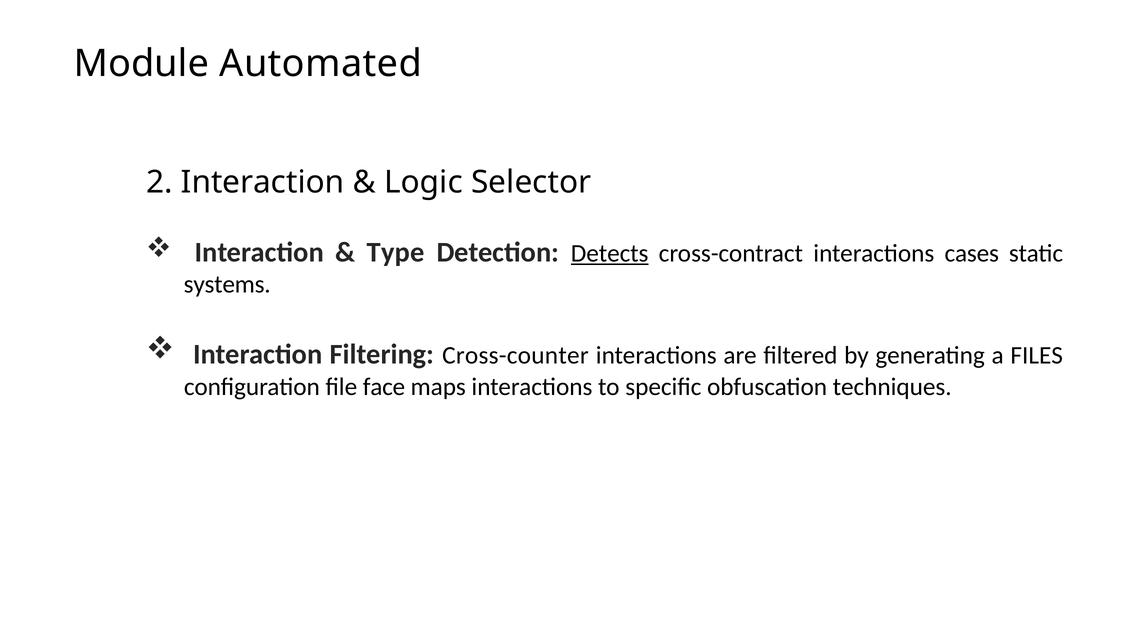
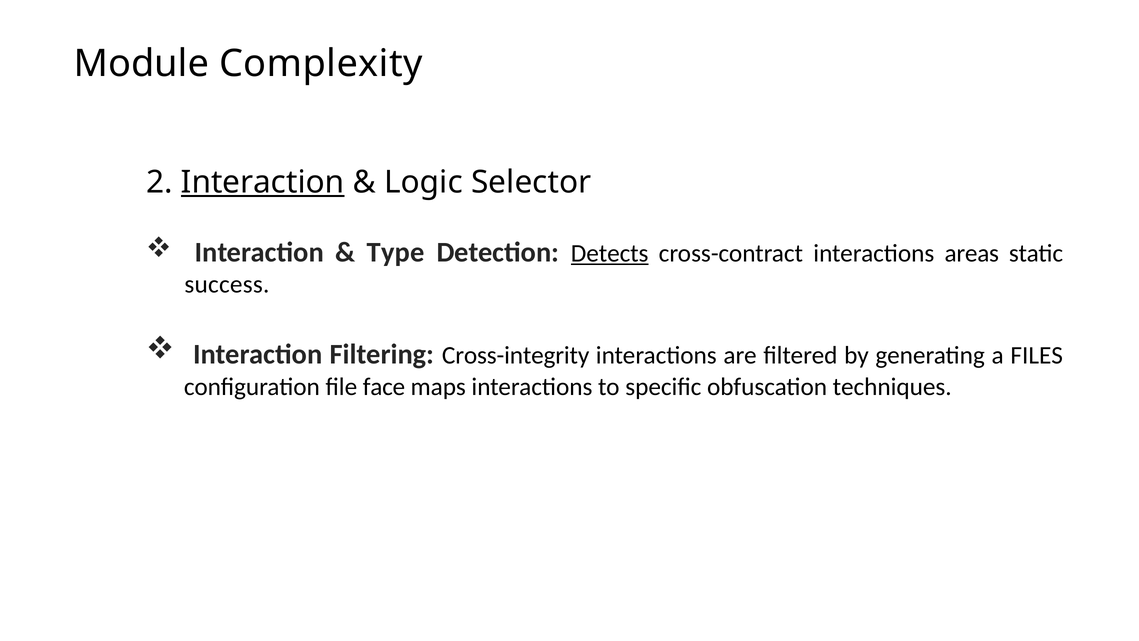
Automated: Automated -> Complexity
Interaction at (263, 182) underline: none -> present
cases: cases -> areas
systems: systems -> success
Cross-counter: Cross-counter -> Cross-integrity
